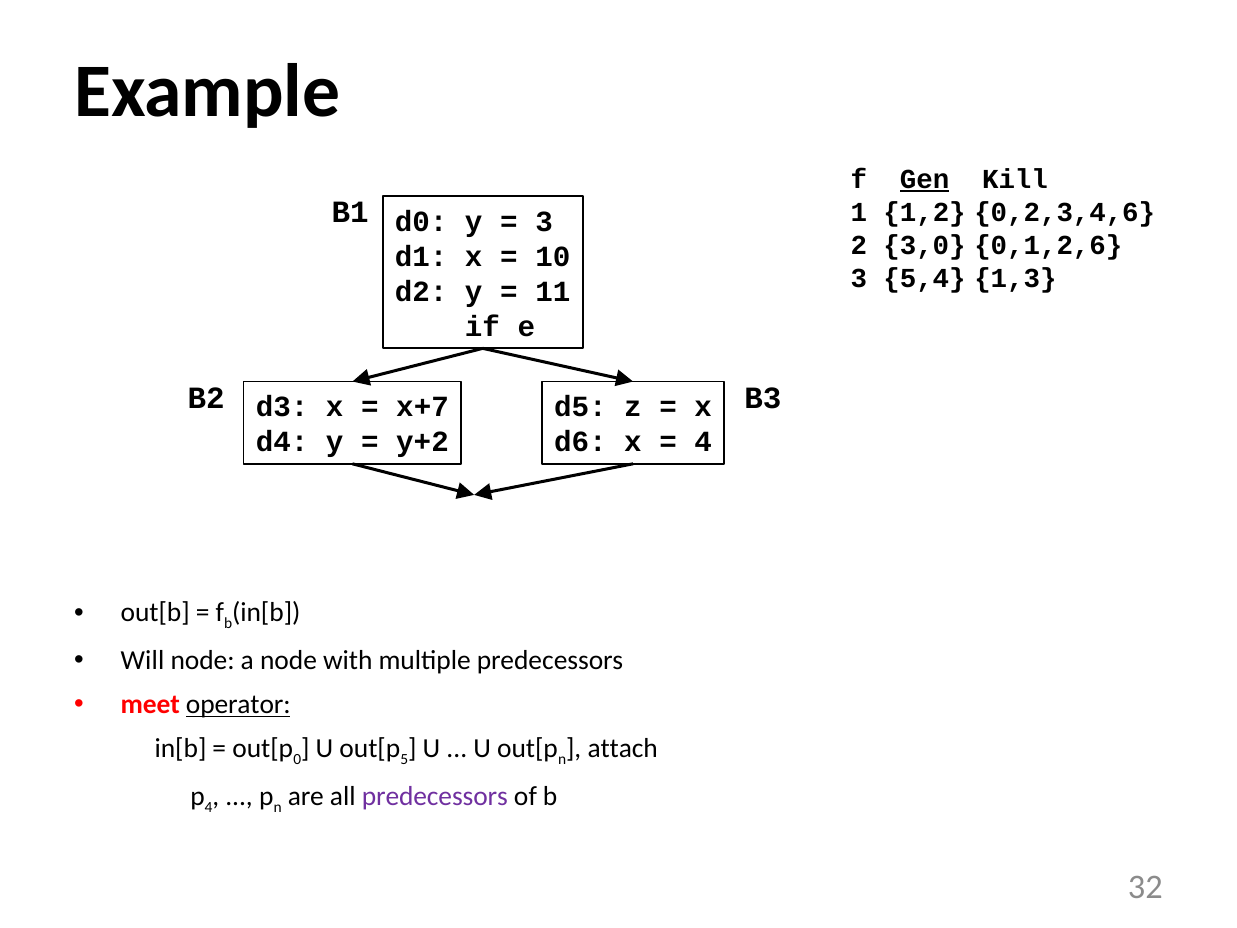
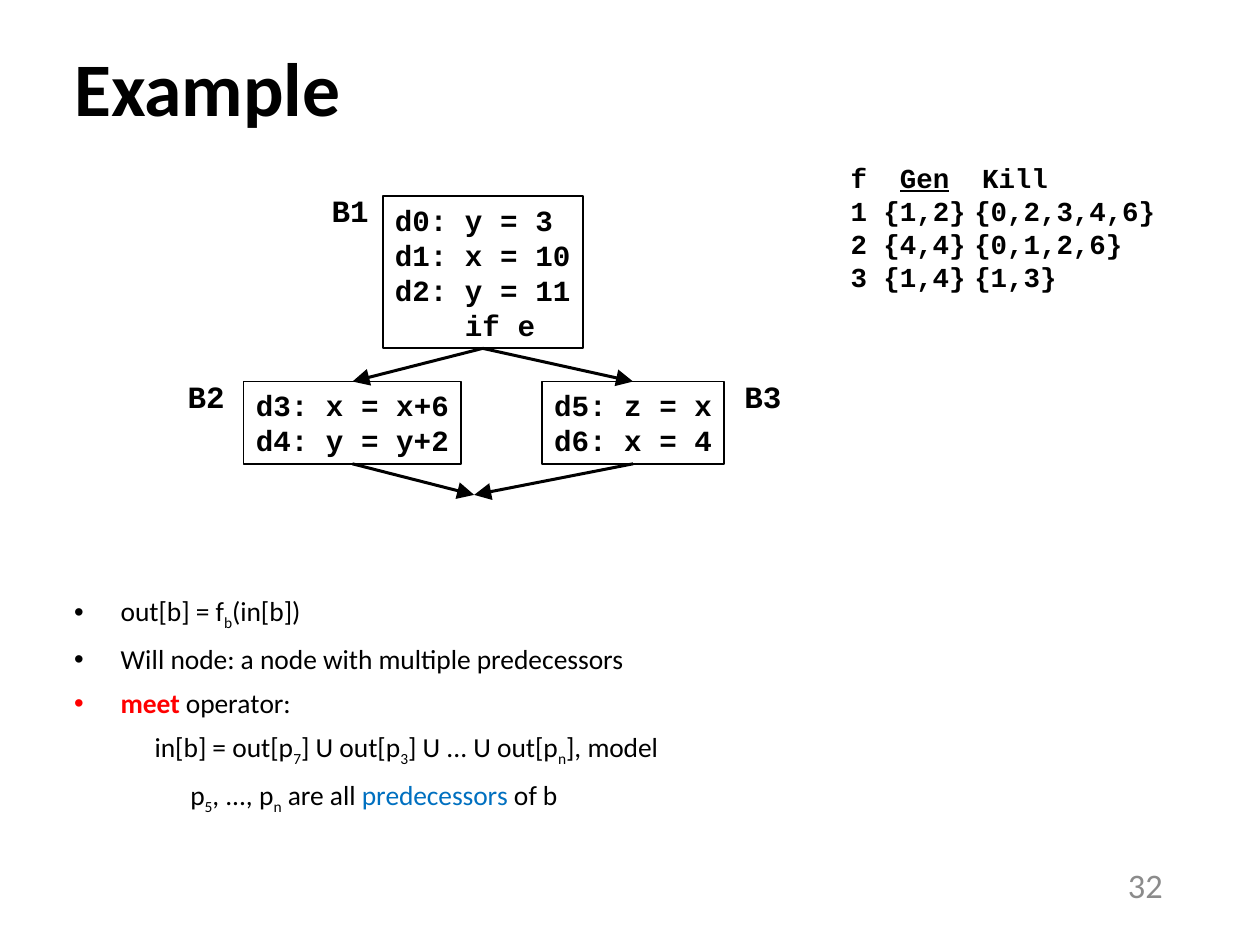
3,0: 3,0 -> 4,4
5,4: 5,4 -> 1,4
x+7: x+7 -> x+6
operator underline: present -> none
0: 0 -> 7
5 at (404, 759): 5 -> 3
attach: attach -> model
4 at (209, 807): 4 -> 5
predecessors at (435, 797) colour: purple -> blue
